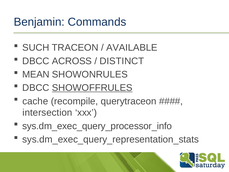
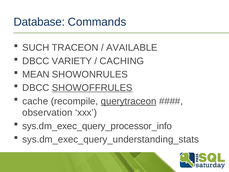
Benjamin: Benjamin -> Database
ACROSS: ACROSS -> VARIETY
DISTINCT: DISTINCT -> CACHING
querytraceon underline: none -> present
intersection: intersection -> observation
sys.dm_exec_query_representation_stats: sys.dm_exec_query_representation_stats -> sys.dm_exec_query_understanding_stats
